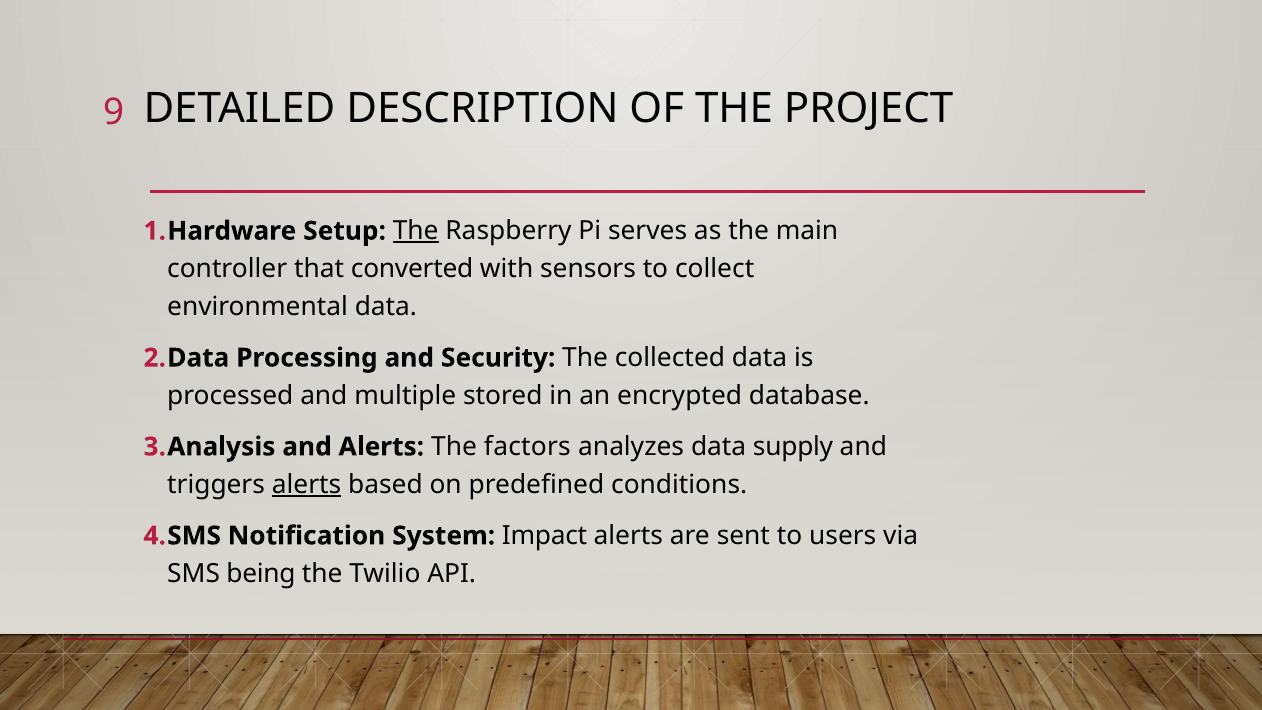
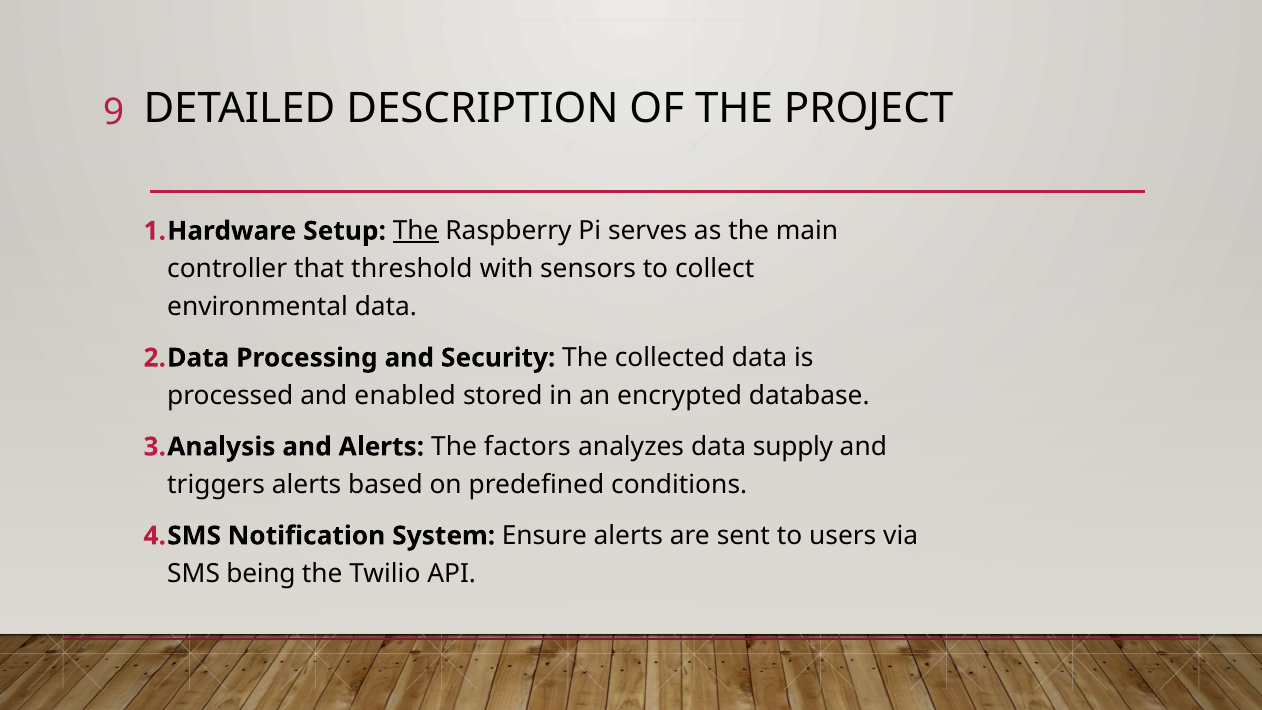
converted: converted -> threshold
multiple: multiple -> enabled
alerts at (307, 485) underline: present -> none
Impact: Impact -> Ensure
